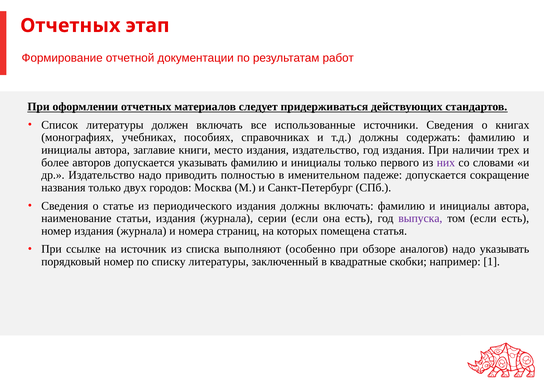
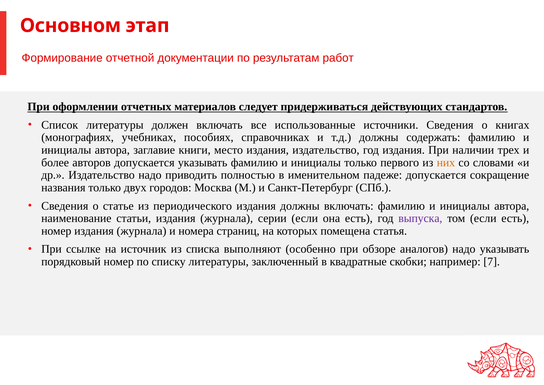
Отчетных at (70, 26): Отчетных -> Основном
них colour: purple -> orange
1: 1 -> 7
